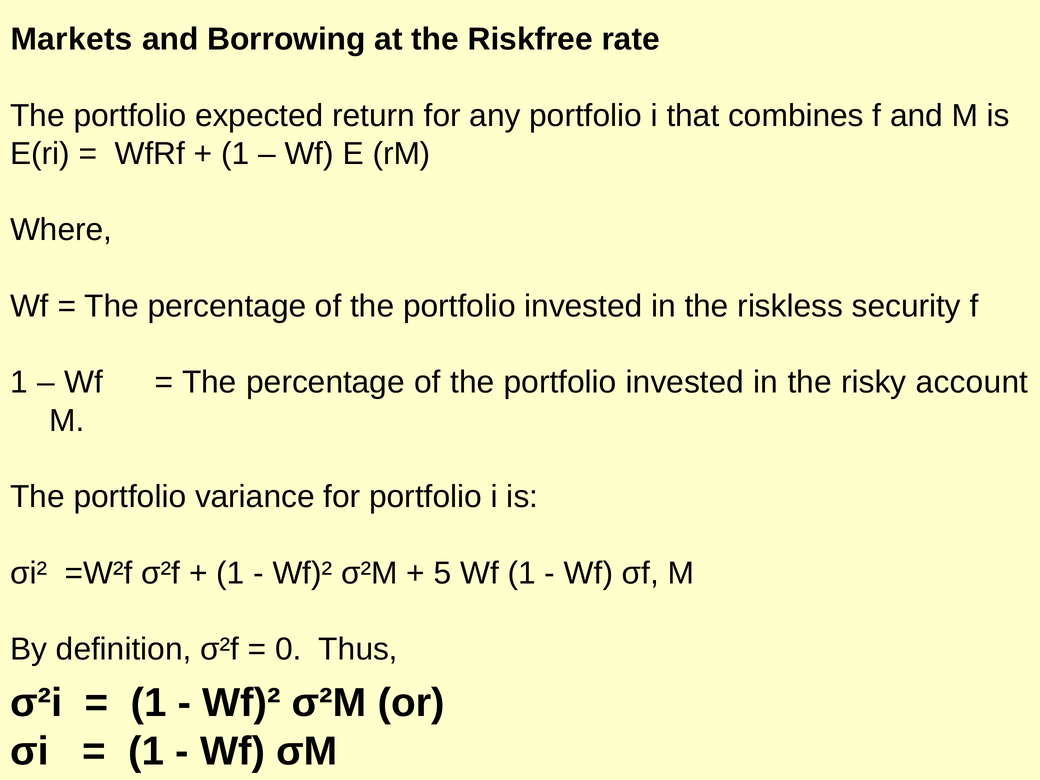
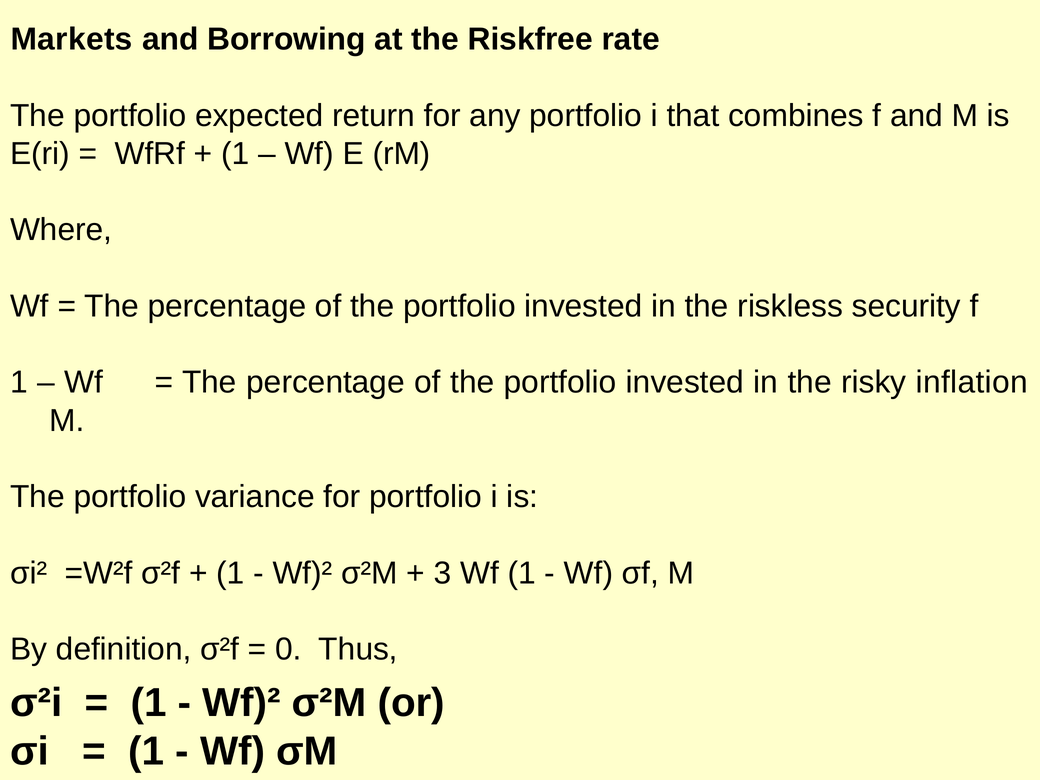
account: account -> inflation
5: 5 -> 3
